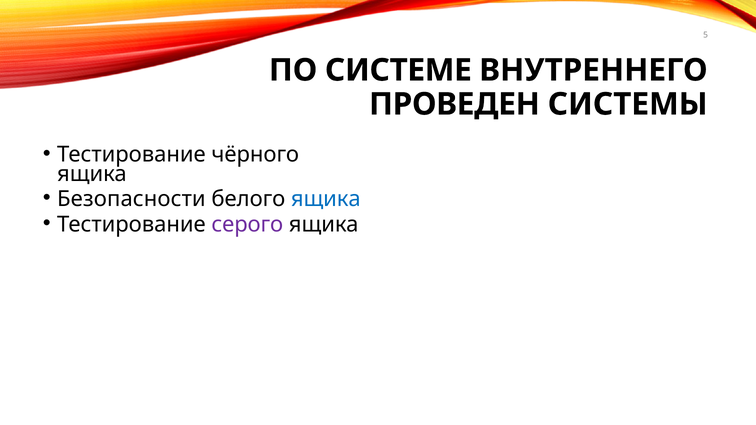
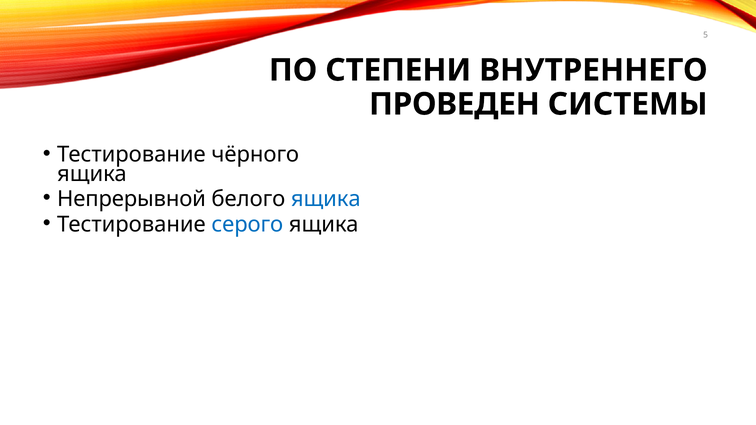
СИСТЕМЕ: СИСТЕМЕ -> СТЕПЕНИ
Безопасности: Безопасности -> Непрерывной
серого colour: purple -> blue
